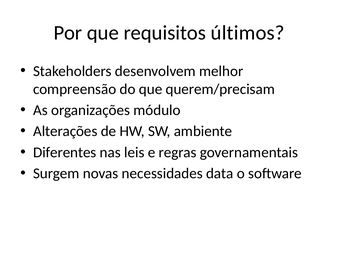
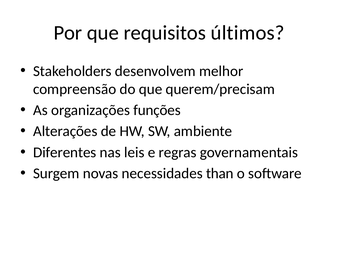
módulo: módulo -> funções
data: data -> than
